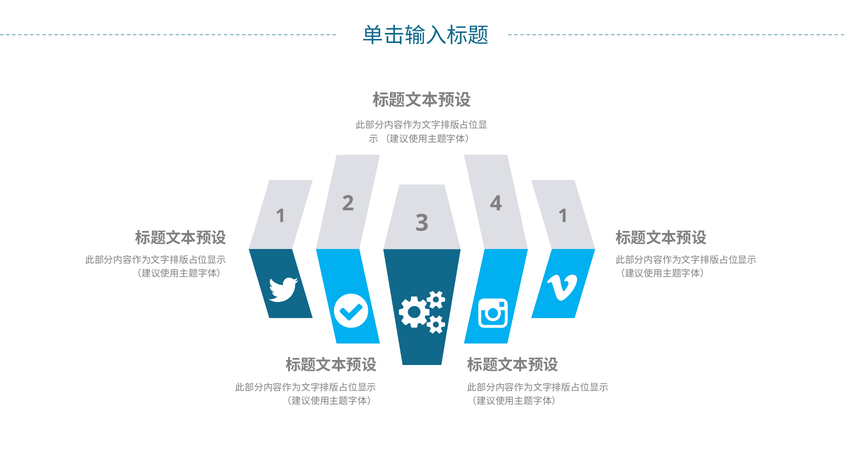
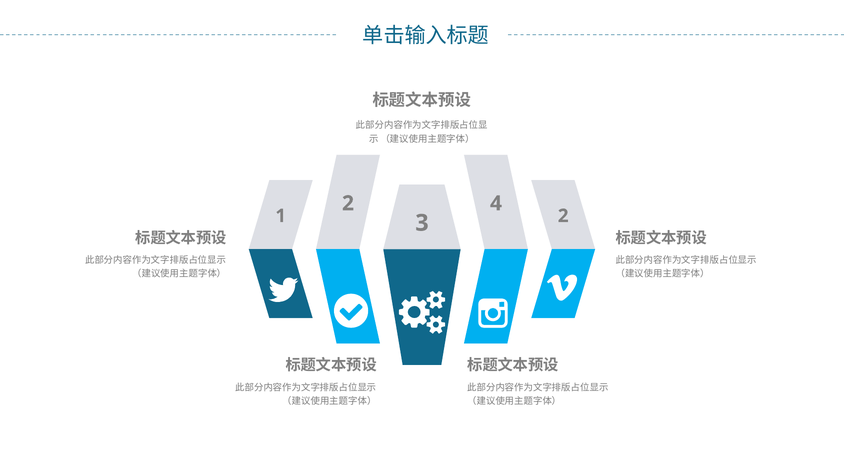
1 1: 1 -> 2
